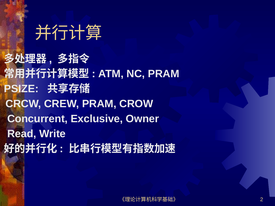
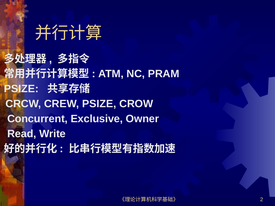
CREW PRAM: PRAM -> PSIZE
